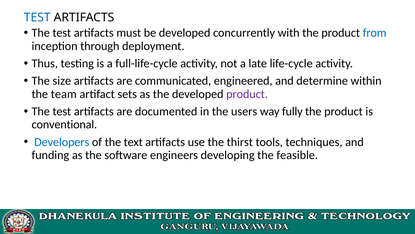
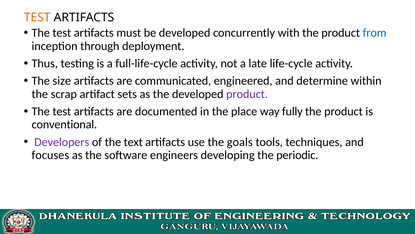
TEST at (37, 17) colour: blue -> orange
team: team -> scrap
users: users -> place
Developers colour: blue -> purple
thirst: thirst -> goals
funding: funding -> focuses
feasible: feasible -> periodic
